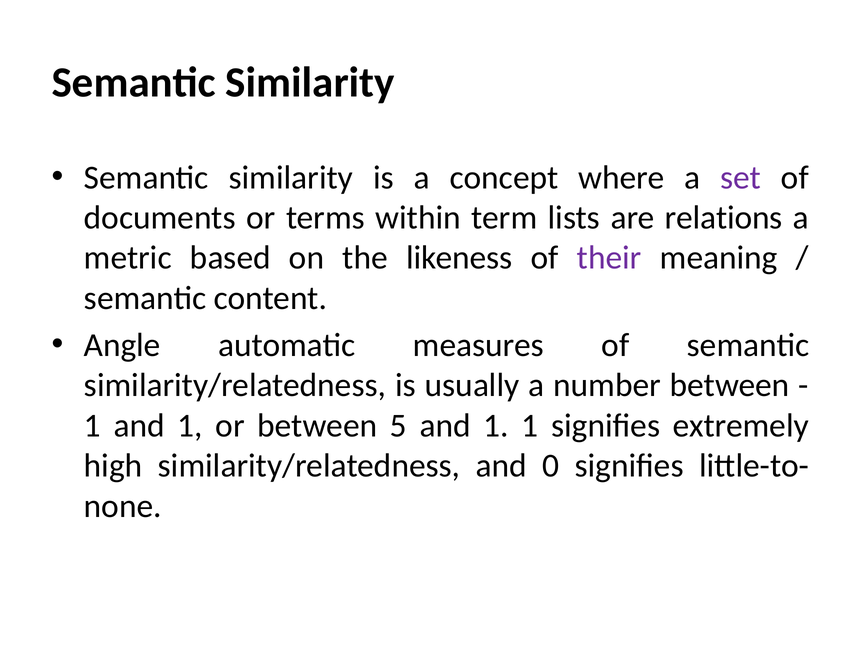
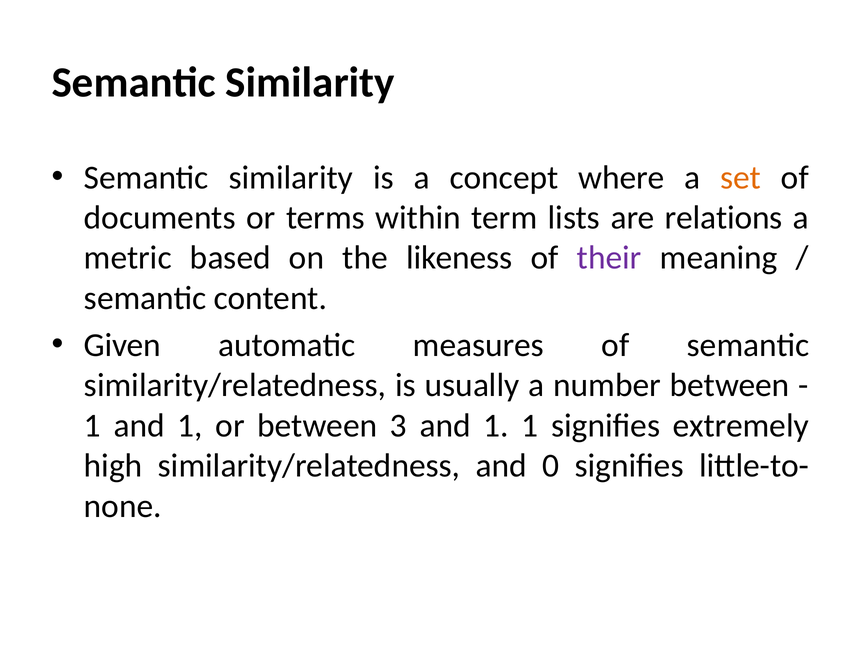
set colour: purple -> orange
Angle: Angle -> Given
5: 5 -> 3
